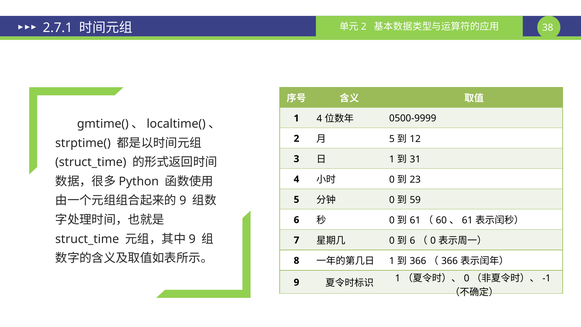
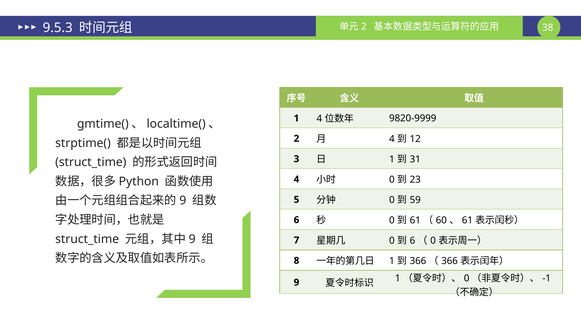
2.7.1: 2.7.1 -> 9.5.3
0500-9999: 0500-9999 -> 9820-9999
5 at (392, 139): 5 -> 4
